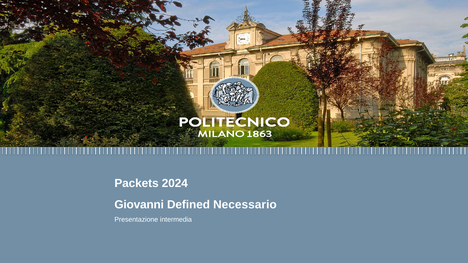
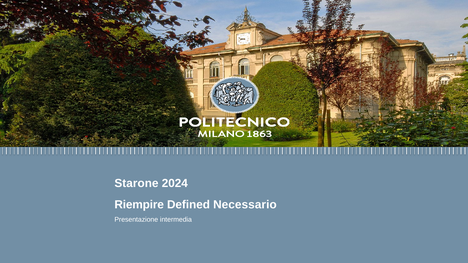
Packets: Packets -> Starone
Giovanni: Giovanni -> Riempire
